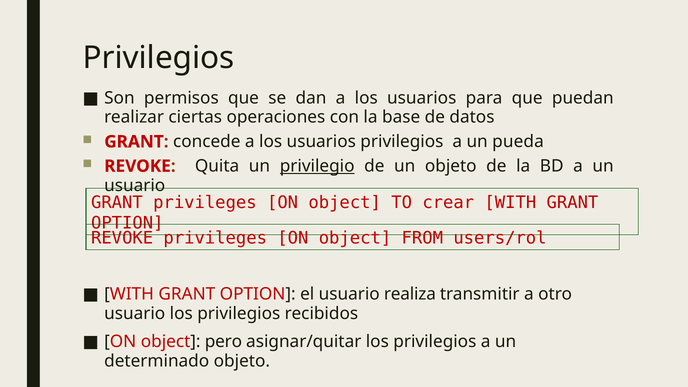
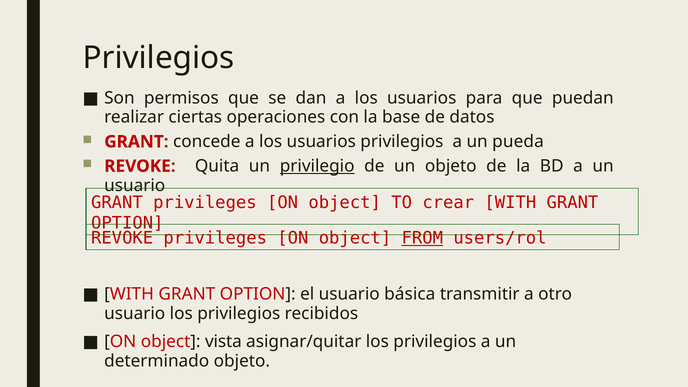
FROM underline: none -> present
realiza: realiza -> básica
pero: pero -> vista
